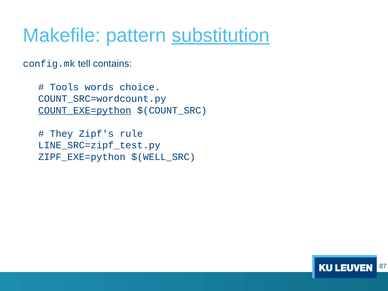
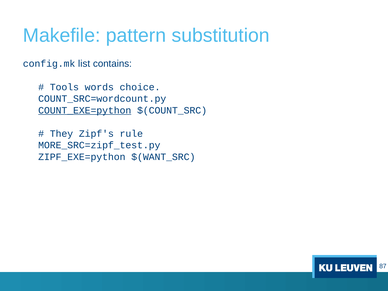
substitution underline: present -> none
tell: tell -> list
LINE_SRC=zipf_test.py: LINE_SRC=zipf_test.py -> MORE_SRC=zipf_test.py
$(WELL_SRC: $(WELL_SRC -> $(WANT_SRC
